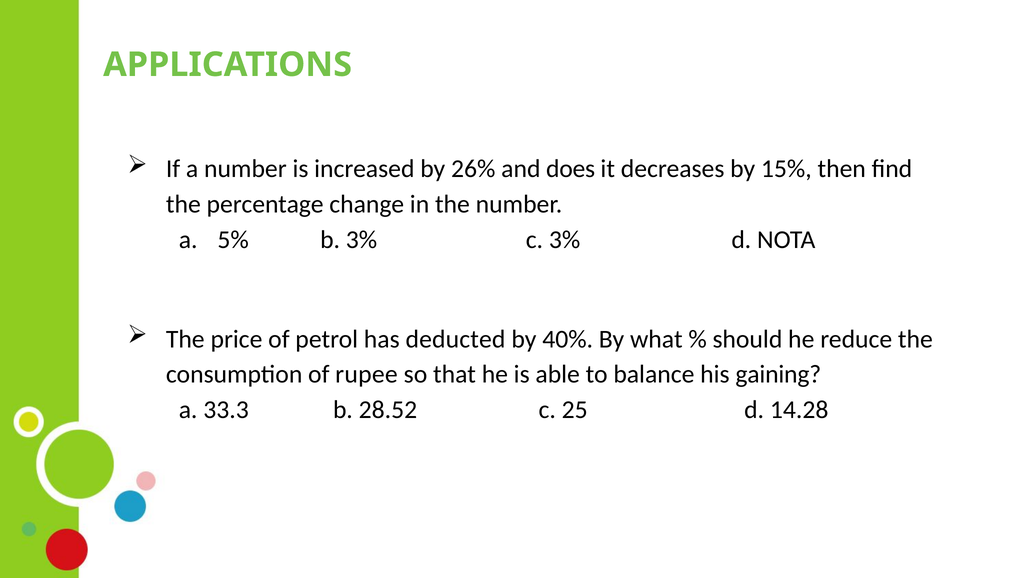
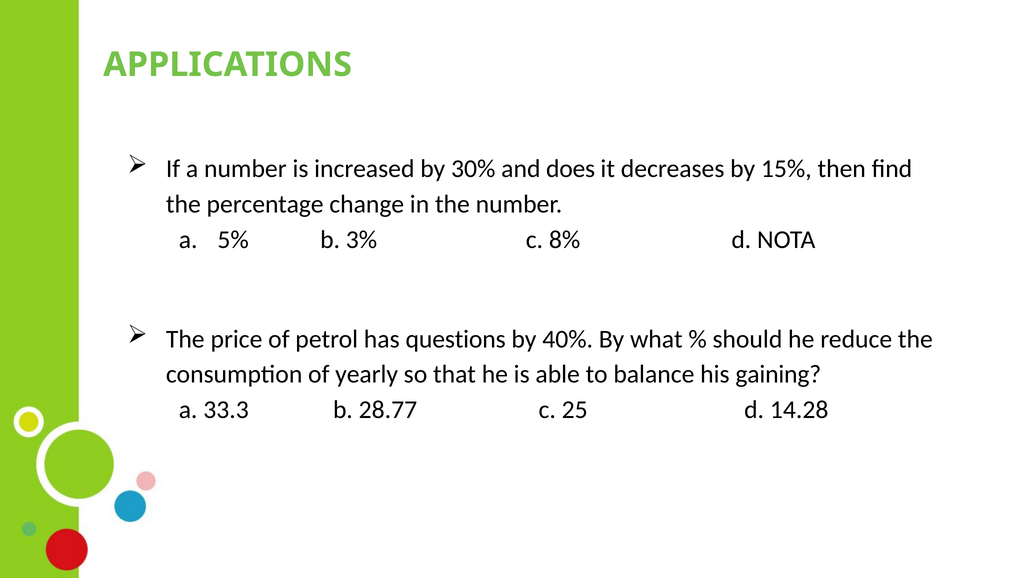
26%: 26% -> 30%
c 3%: 3% -> 8%
deducted: deducted -> questions
rupee: rupee -> yearly
28.52: 28.52 -> 28.77
